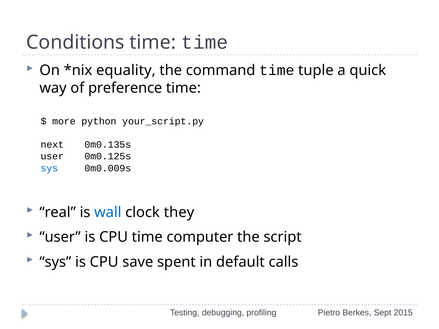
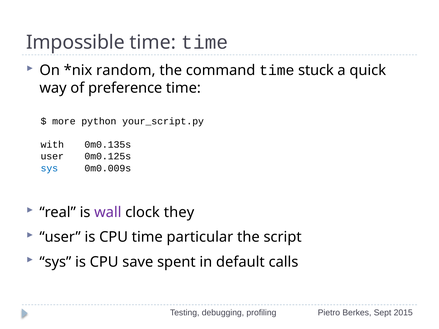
Conditions: Conditions -> Impossible
equality: equality -> random
tuple: tuple -> stuck
next: next -> with
wall colour: blue -> purple
computer: computer -> particular
